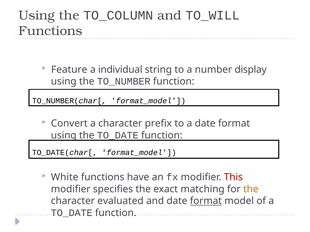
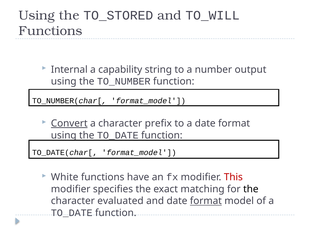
TO_COLUMN: TO_COLUMN -> TO_STORED
Feature: Feature -> Internal
individual: individual -> capability
display: display -> output
Convert underline: none -> present
the at (251, 189) colour: orange -> black
